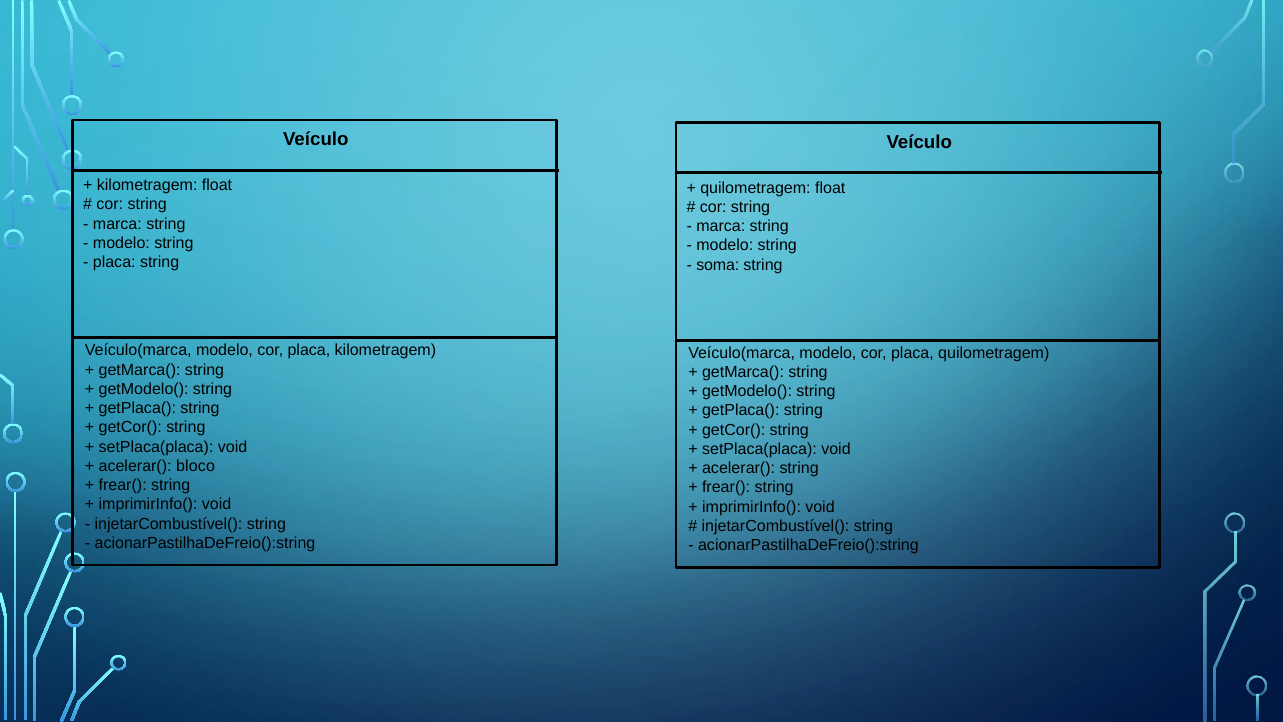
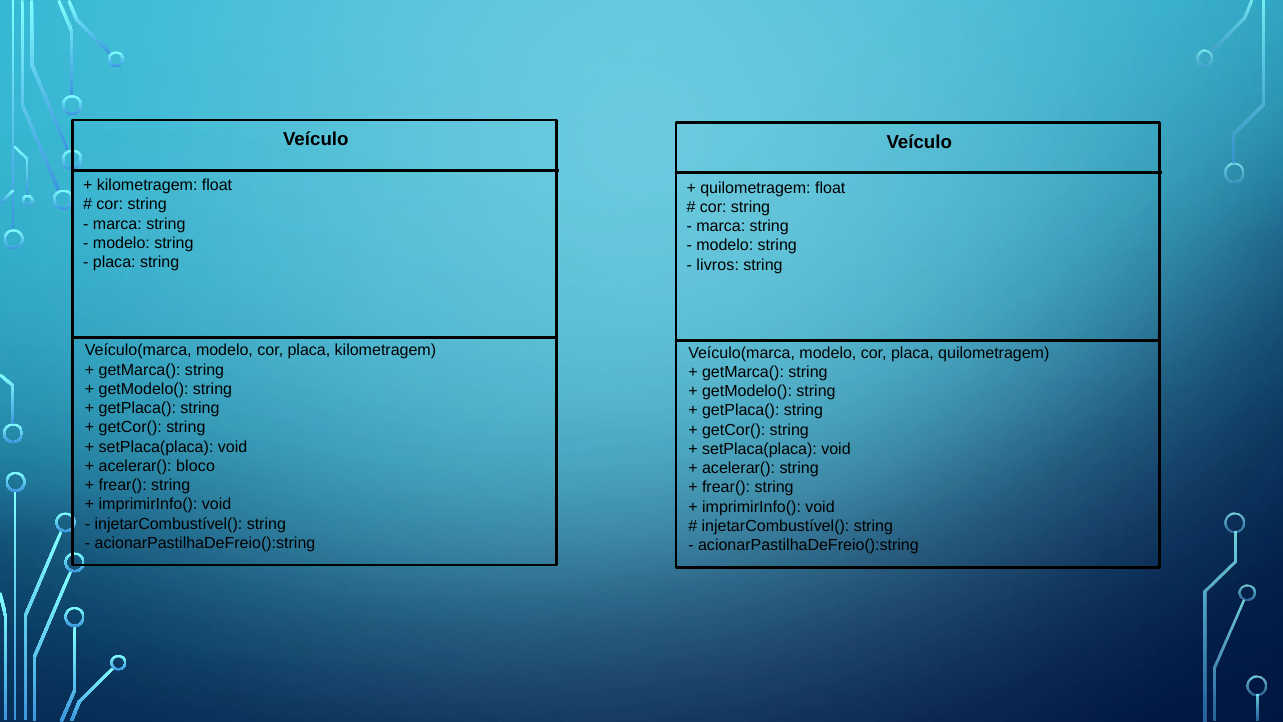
soma: soma -> livros
